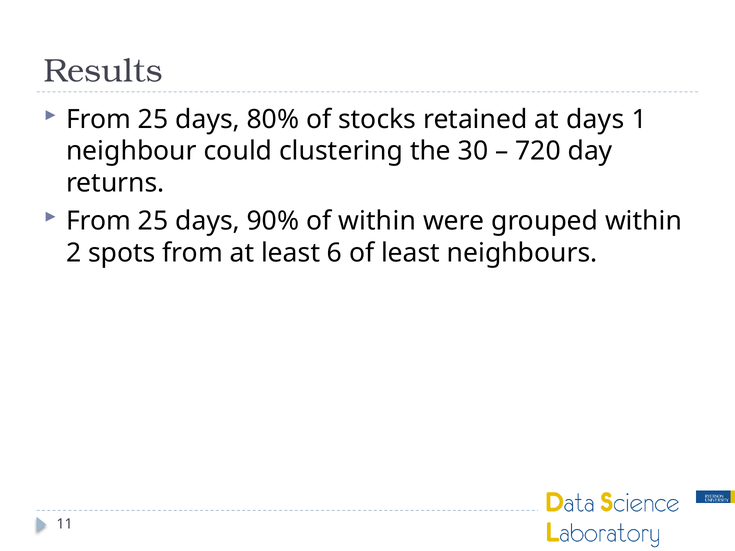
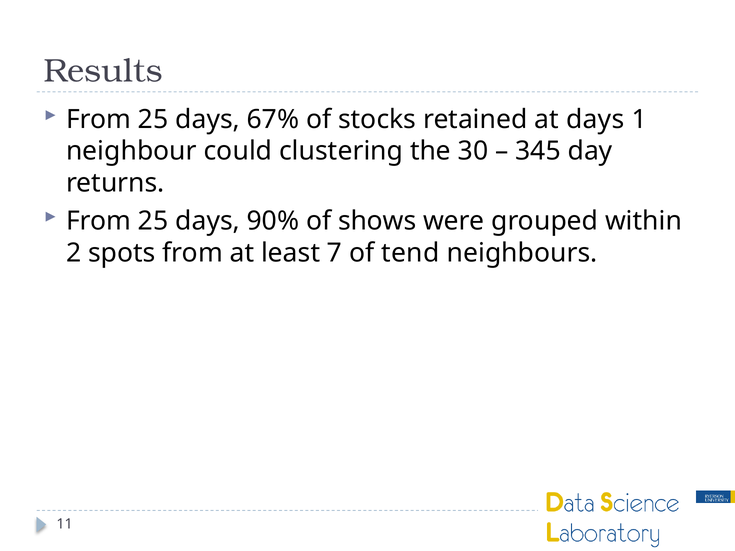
80%: 80% -> 67%
720: 720 -> 345
of within: within -> shows
6: 6 -> 7
of least: least -> tend
